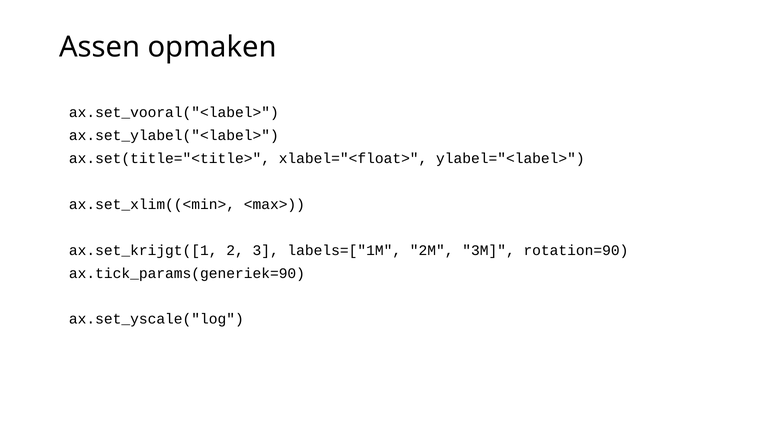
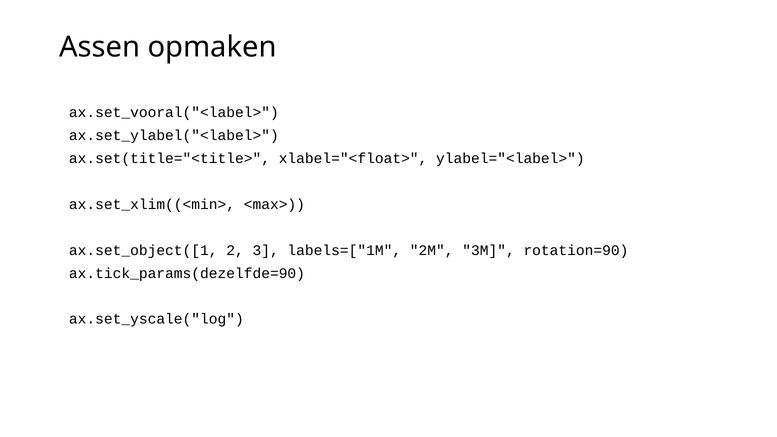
ax.set_krijgt([1: ax.set_krijgt([1 -> ax.set_object([1
ax.tick_params(generiek=90: ax.tick_params(generiek=90 -> ax.tick_params(dezelfde=90
